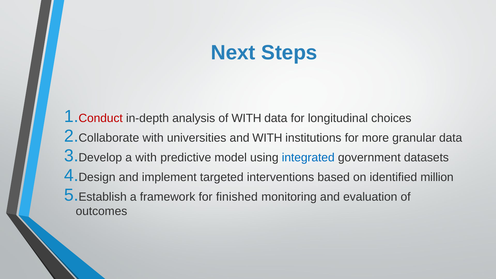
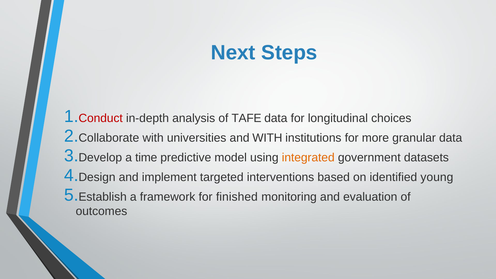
of WITH: WITH -> TAFE
a with: with -> time
integrated colour: blue -> orange
million: million -> young
